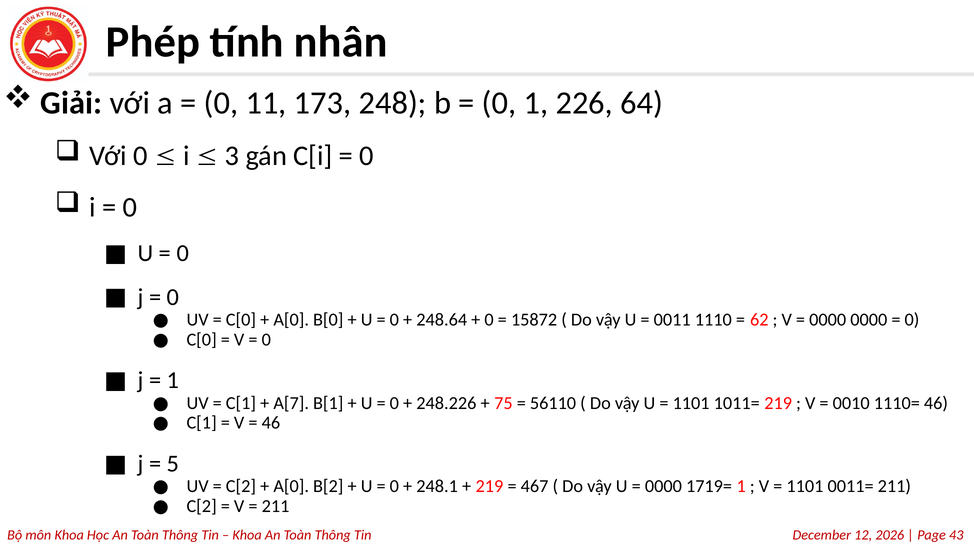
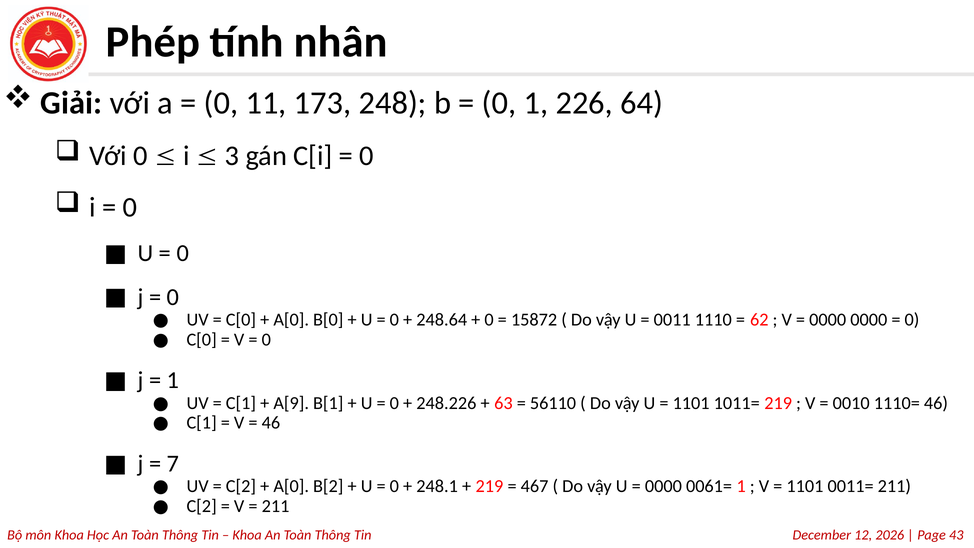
A[7: A[7 -> A[9
75: 75 -> 63
5: 5 -> 7
1719=: 1719= -> 0061=
